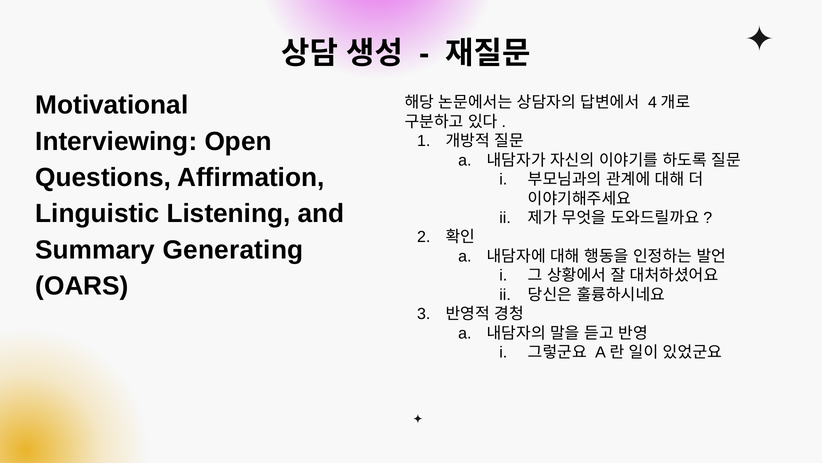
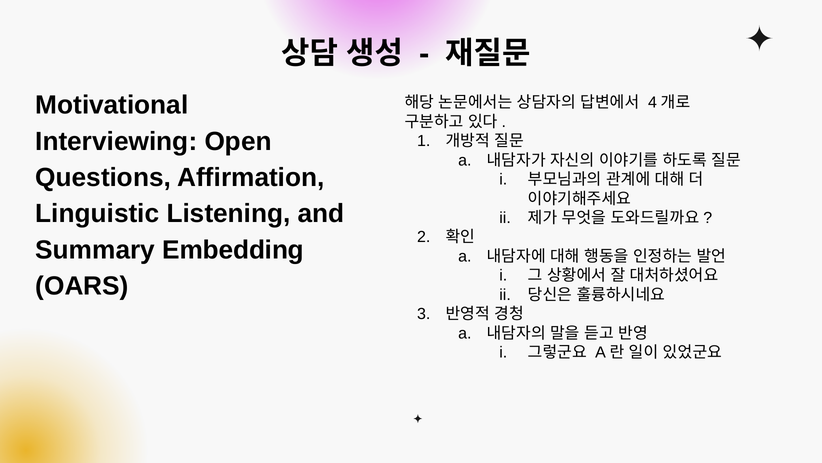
Generating: Generating -> Embedding
